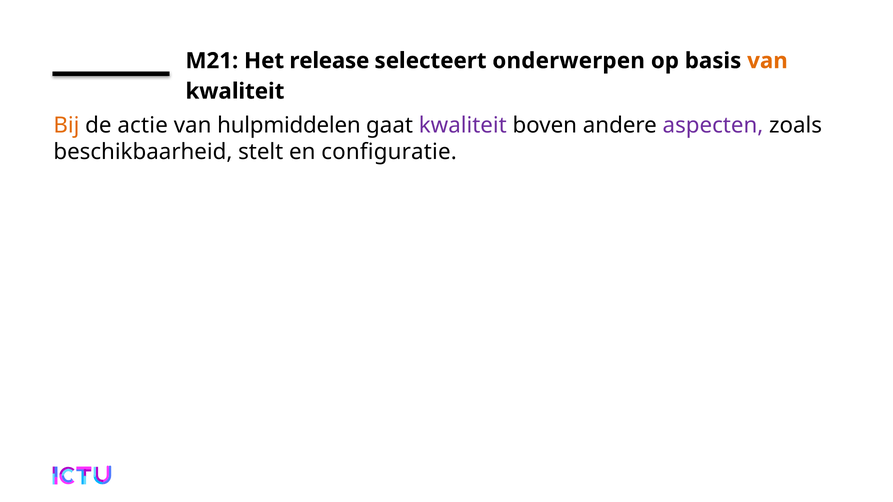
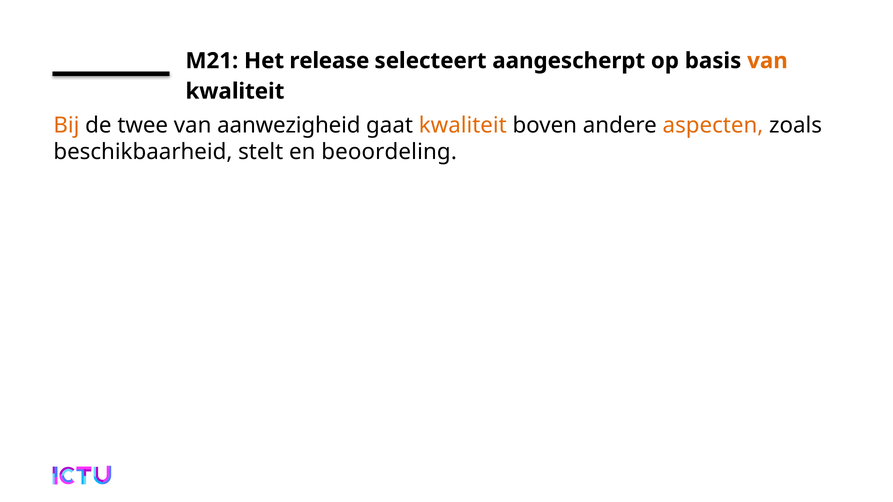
onderwerpen: onderwerpen -> aangescherpt
actie: actie -> twee
hulpmiddelen: hulpmiddelen -> aanwezigheid
kwaliteit at (463, 125) colour: purple -> orange
aspecten colour: purple -> orange
configuratie: configuratie -> beoordeling
